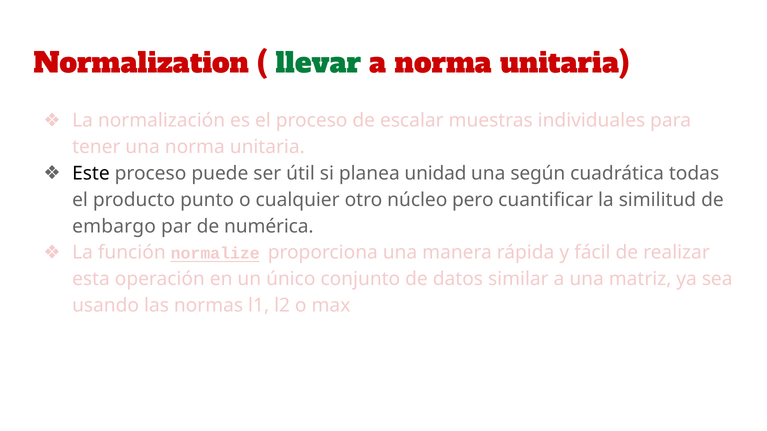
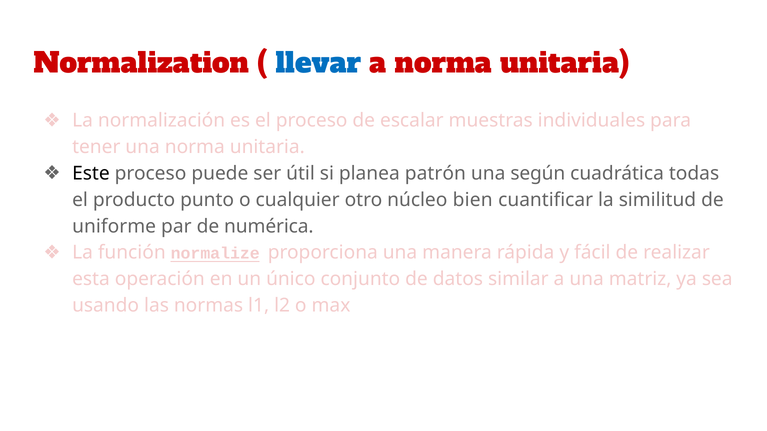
llevar colour: green -> blue
unidad: unidad -> patrón
pero: pero -> bien
embargo: embargo -> uniforme
